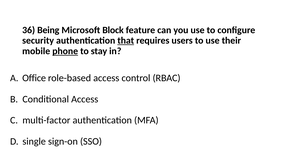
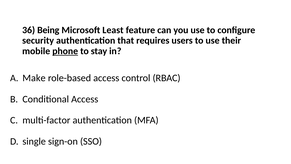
Block: Block -> Least
that underline: present -> none
Office: Office -> Make
